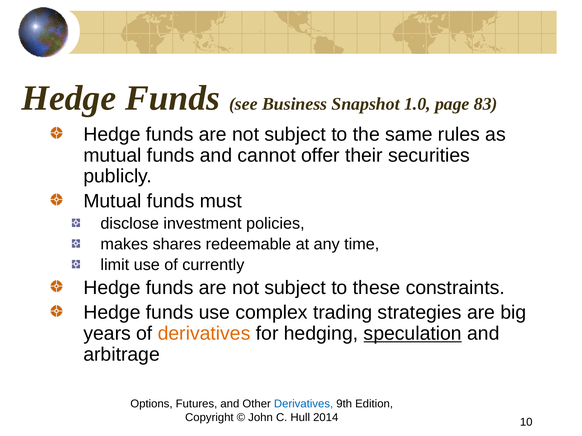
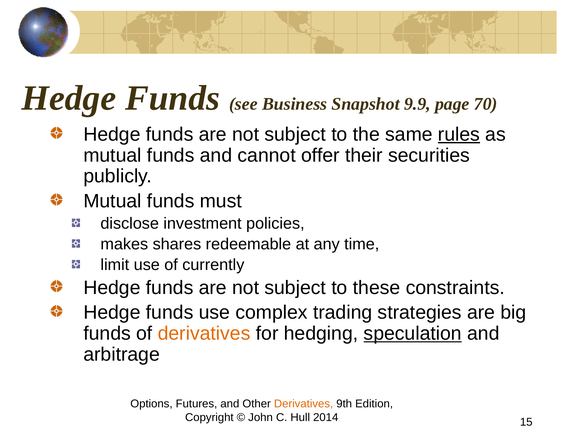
1.0: 1.0 -> 9.9
83: 83 -> 70
rules underline: none -> present
years at (107, 334): years -> funds
Derivatives at (304, 404) colour: blue -> orange
10: 10 -> 15
